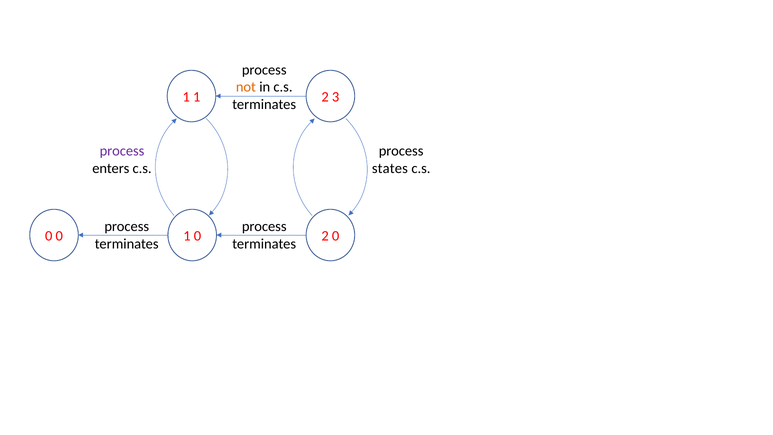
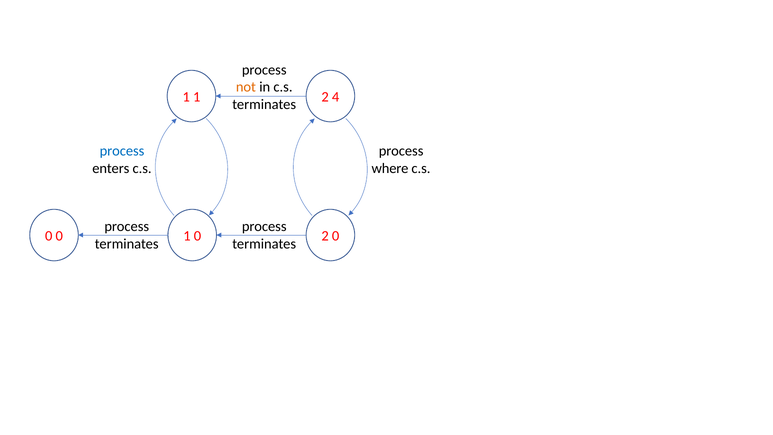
3: 3 -> 4
process at (122, 151) colour: purple -> blue
states: states -> where
